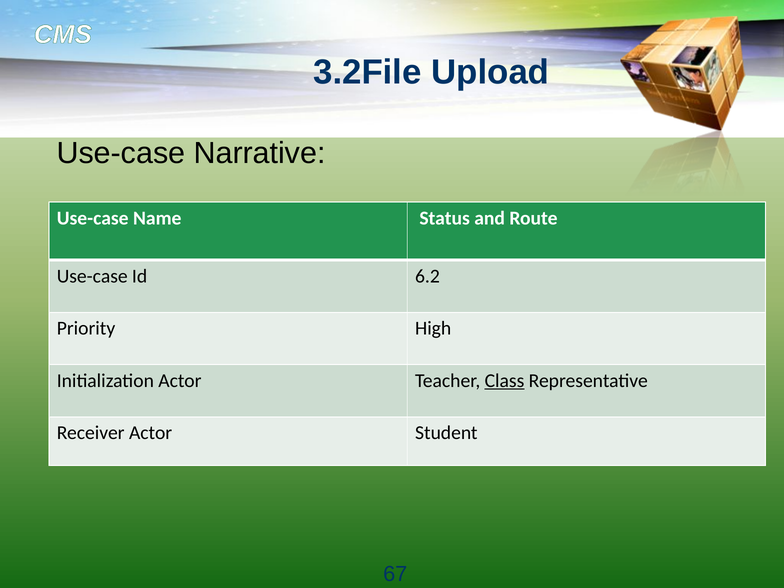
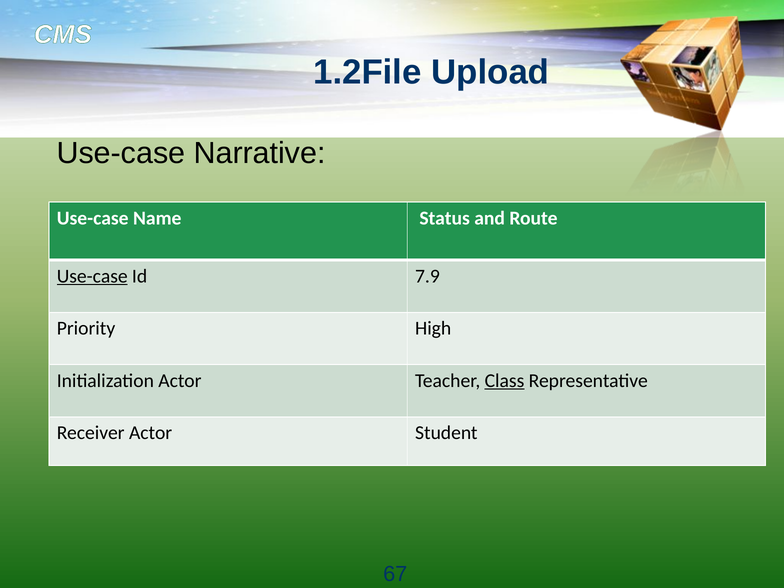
3.2File: 3.2File -> 1.2File
Use-case at (92, 276) underline: none -> present
6.2: 6.2 -> 7.9
